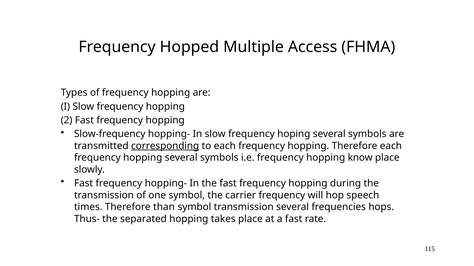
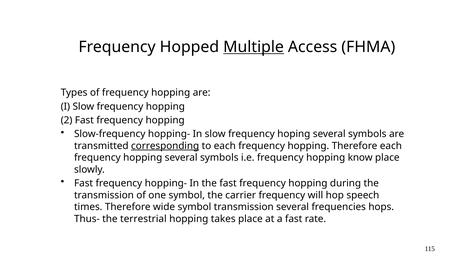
Multiple underline: none -> present
than: than -> wide
separated: separated -> terrestrial
